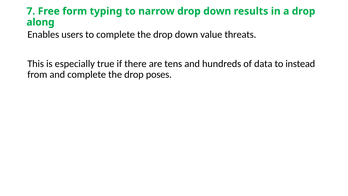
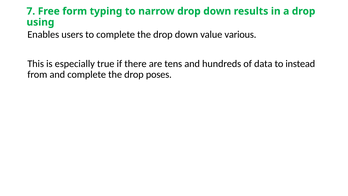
along: along -> using
threats: threats -> various
